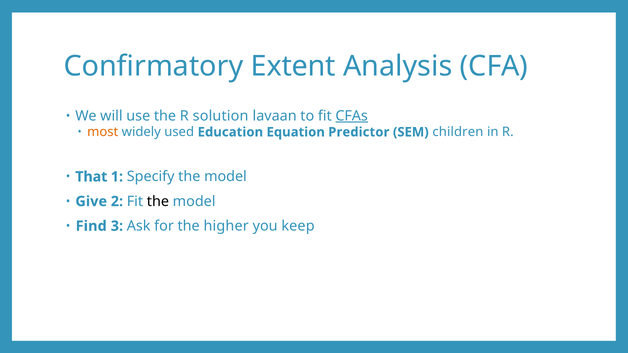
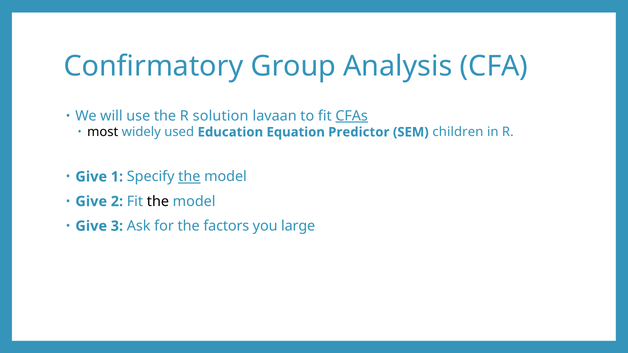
Extent: Extent -> Group
most colour: orange -> black
That at (91, 177): That -> Give
the at (189, 177) underline: none -> present
Find at (91, 226): Find -> Give
higher: higher -> factors
keep: keep -> large
